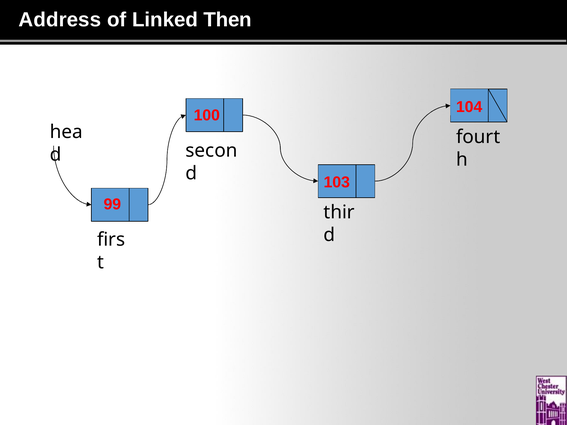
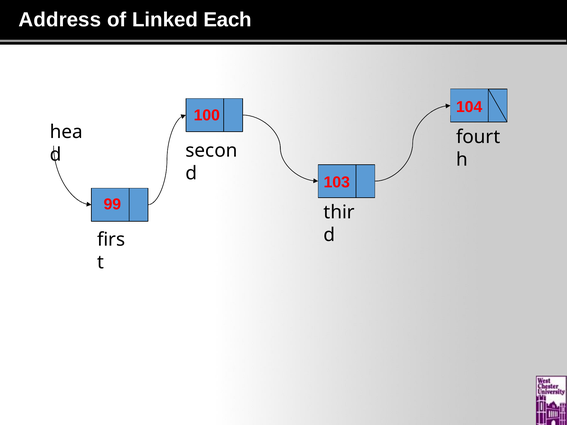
Then: Then -> Each
